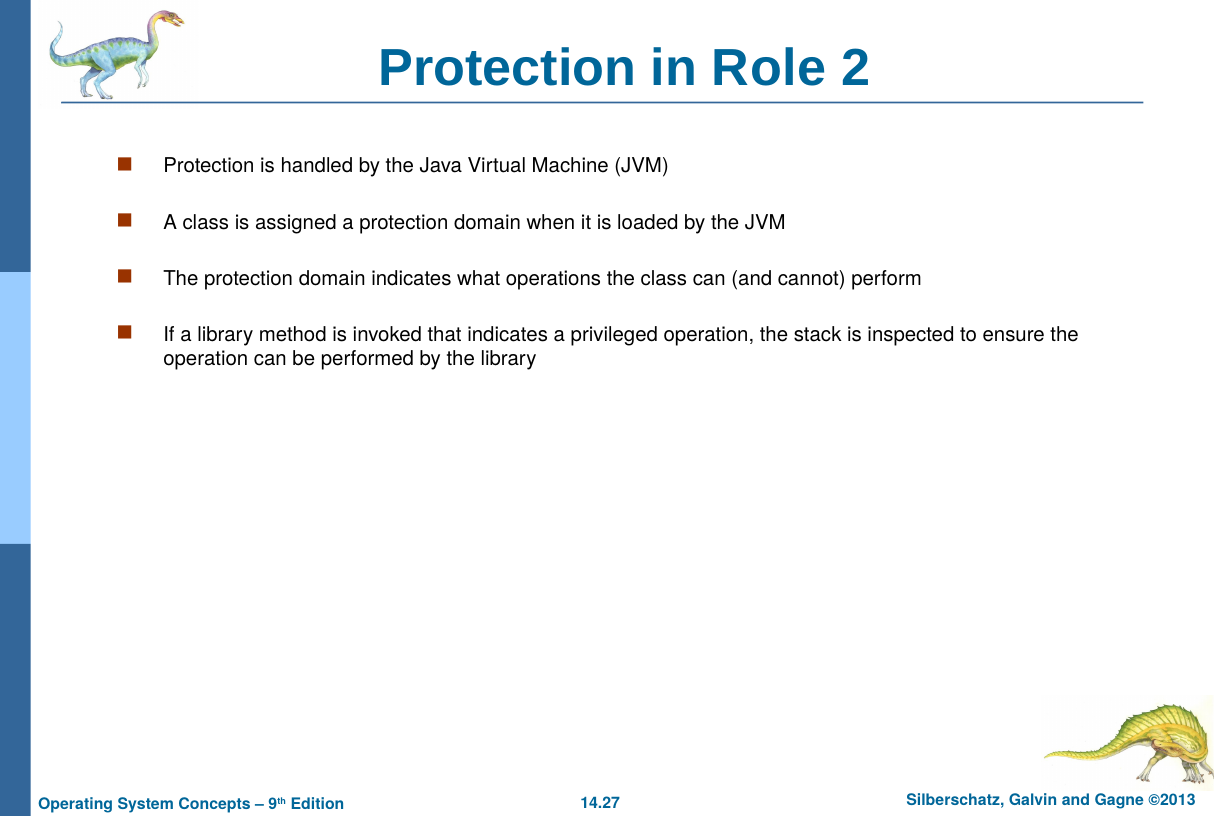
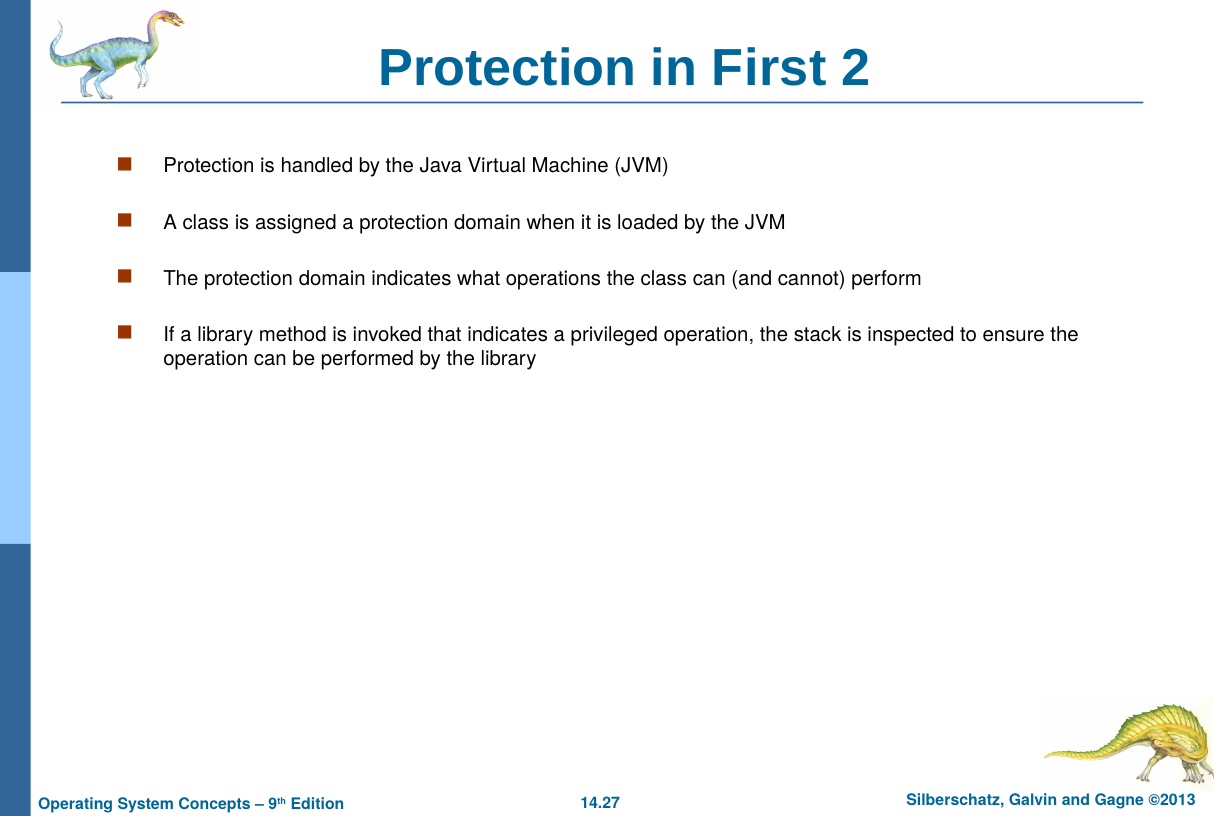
Role: Role -> First
